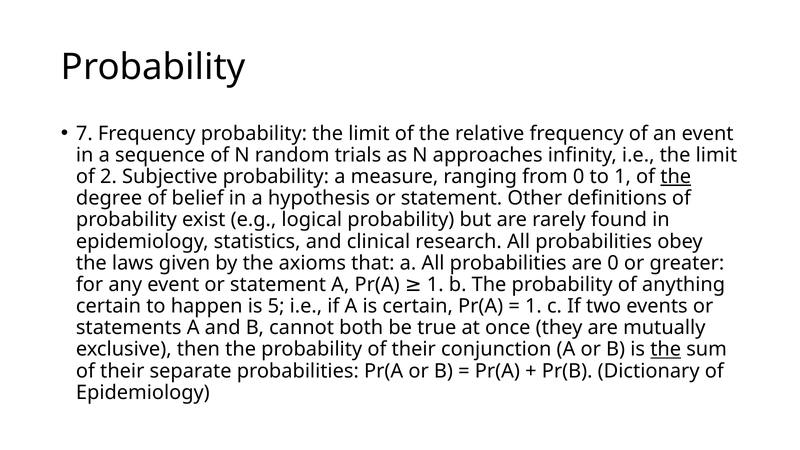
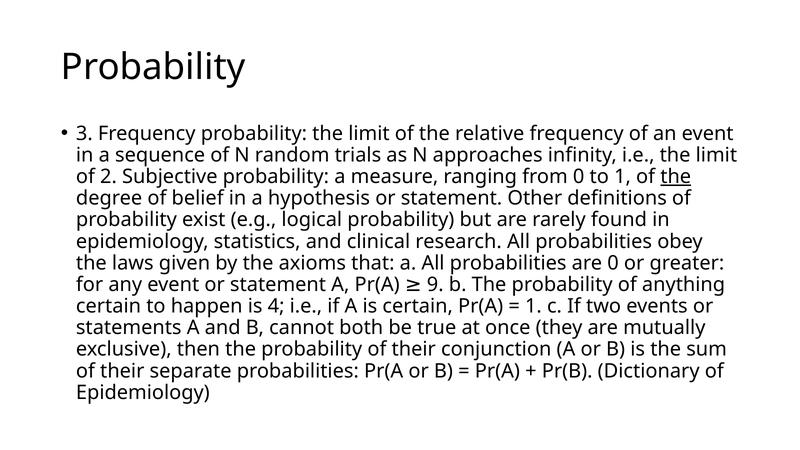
7: 7 -> 3
Pr(A 1: 1 -> 9
5: 5 -> 4
the at (666, 349) underline: present -> none
